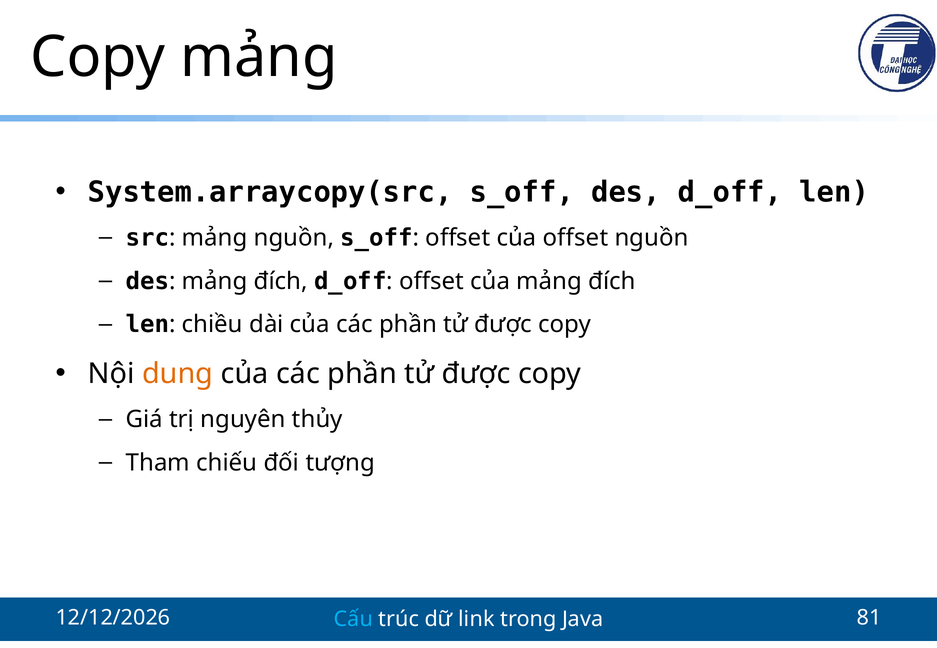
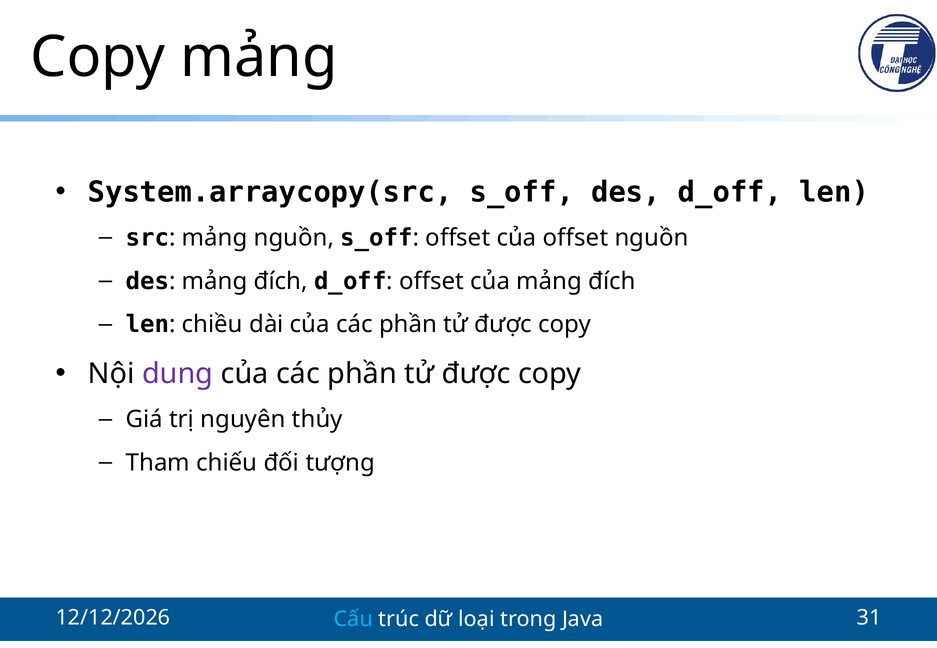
dung colour: orange -> purple
link: link -> loại
81: 81 -> 31
